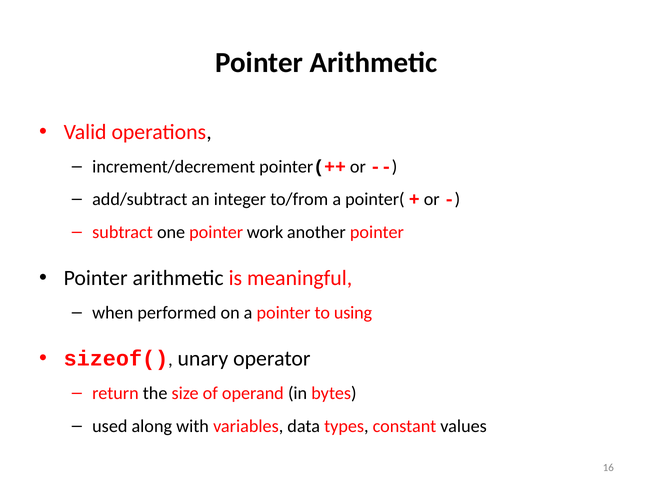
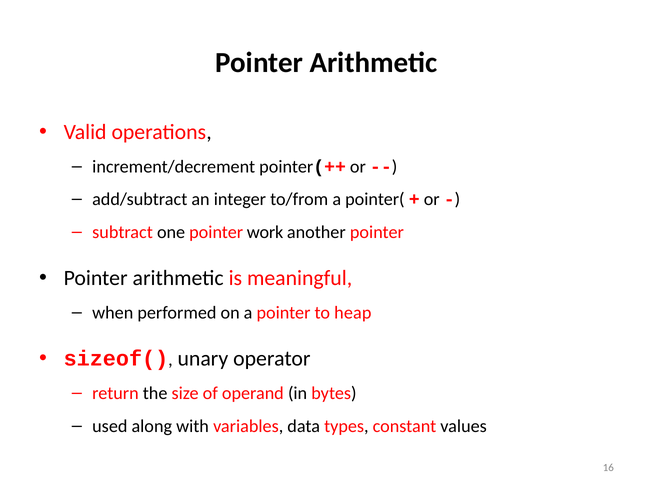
using: using -> heap
